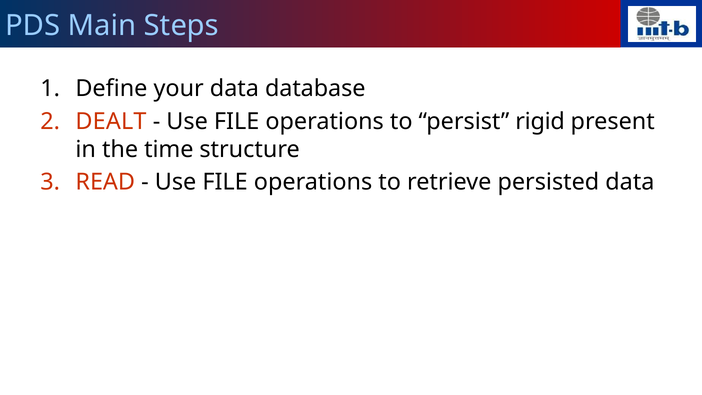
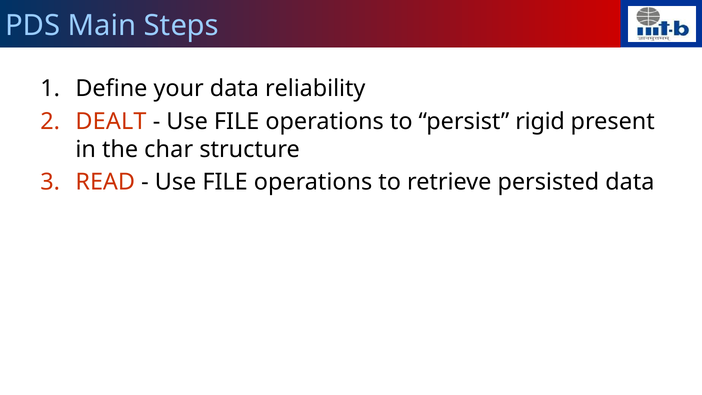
database: database -> reliability
time: time -> char
